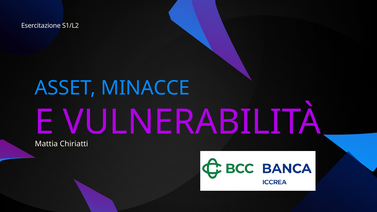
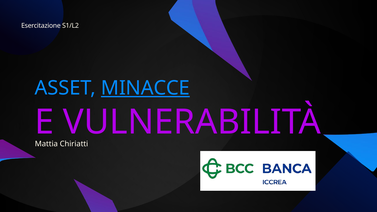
MINACCE underline: none -> present
